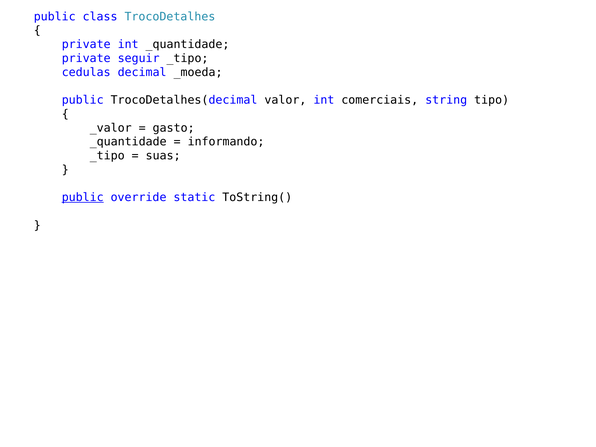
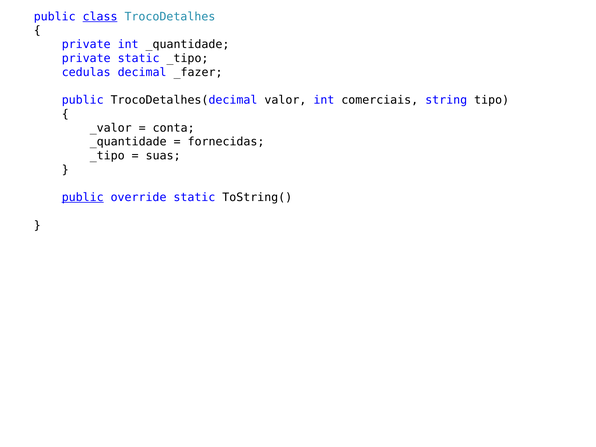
class underline: none -> present
private seguir: seguir -> static
_moeda: _moeda -> _fazer
gasto: gasto -> conta
informando: informando -> fornecidas
